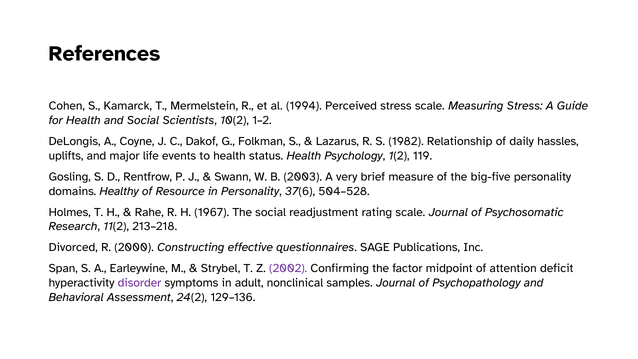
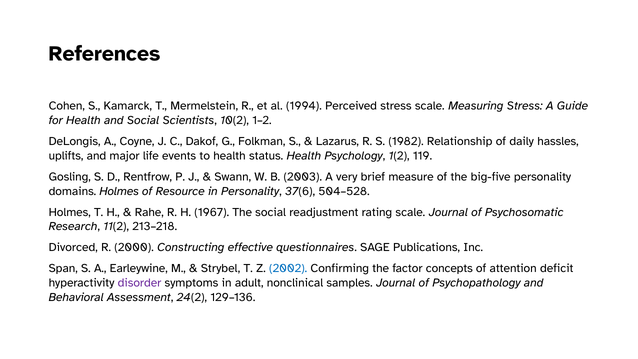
domains Healthy: Healthy -> Holmes
2002 colour: purple -> blue
midpoint: midpoint -> concepts
